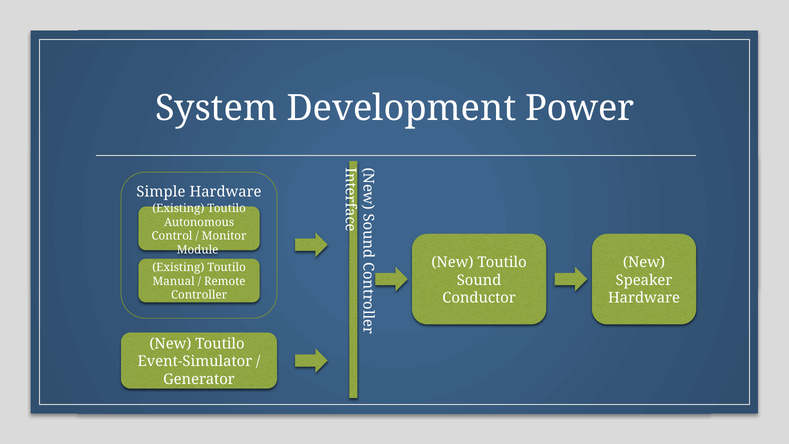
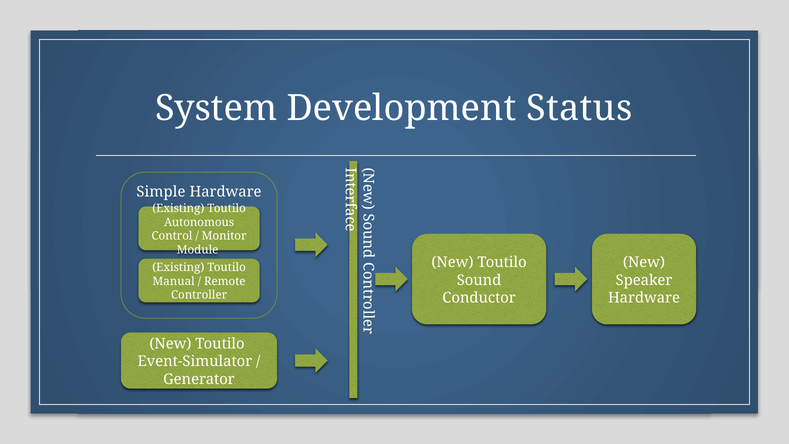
Power: Power -> Status
